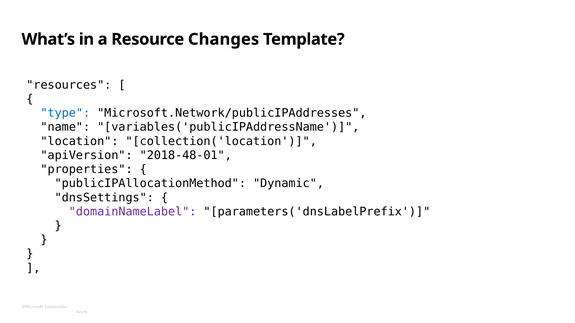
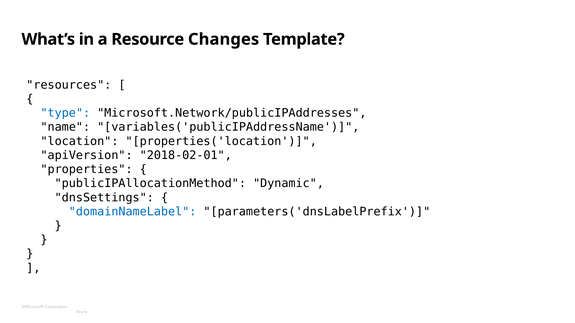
collection('location: collection('location -> properties('location
2018-48-01: 2018-48-01 -> 2018-02-01
domainNameLabel colour: purple -> blue
